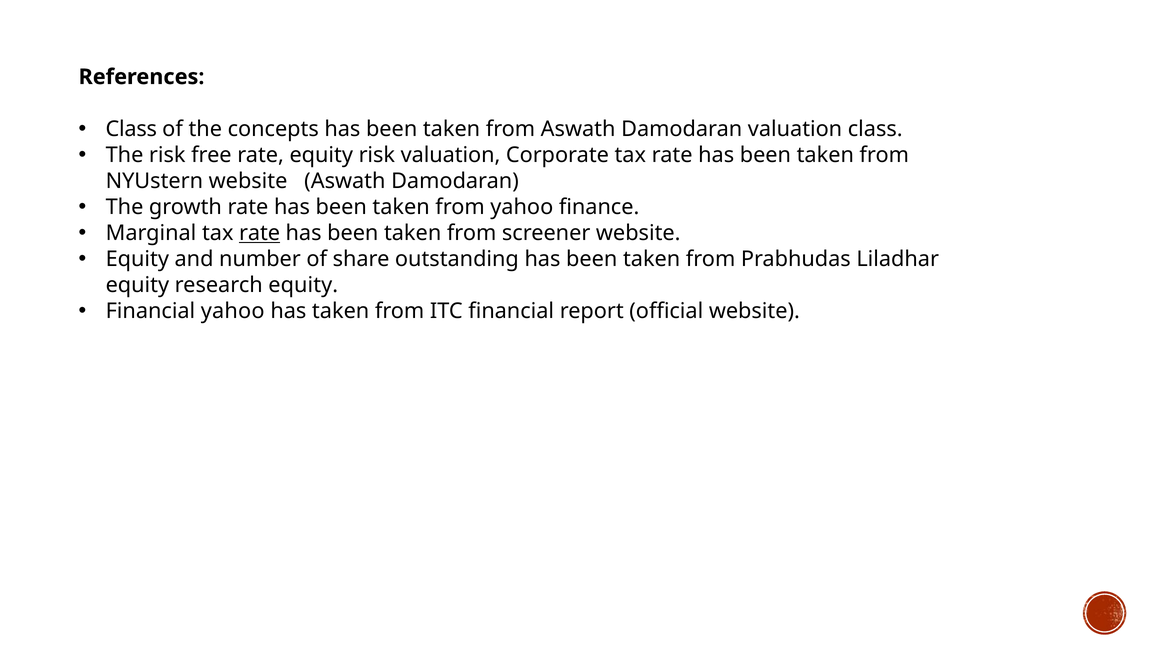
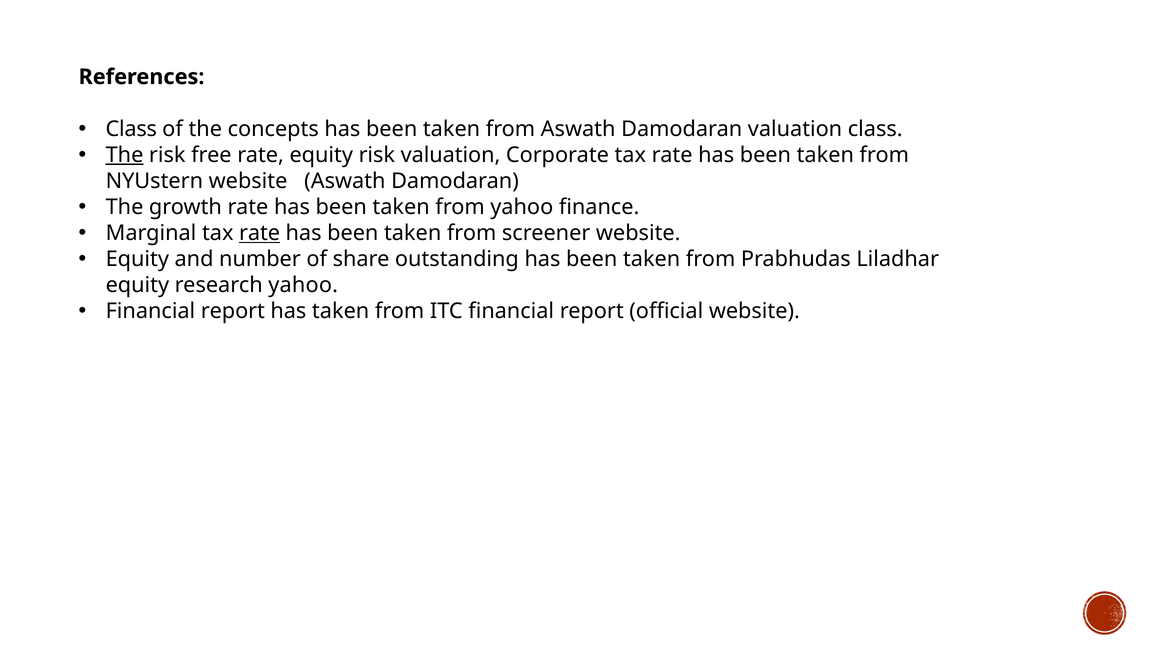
The at (125, 155) underline: none -> present
research equity: equity -> yahoo
yahoo at (233, 311): yahoo -> report
